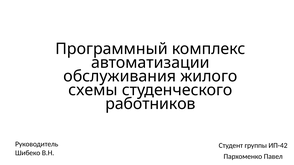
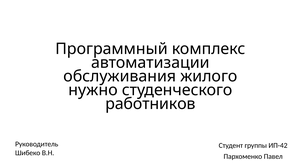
схемы: схемы -> нужно
